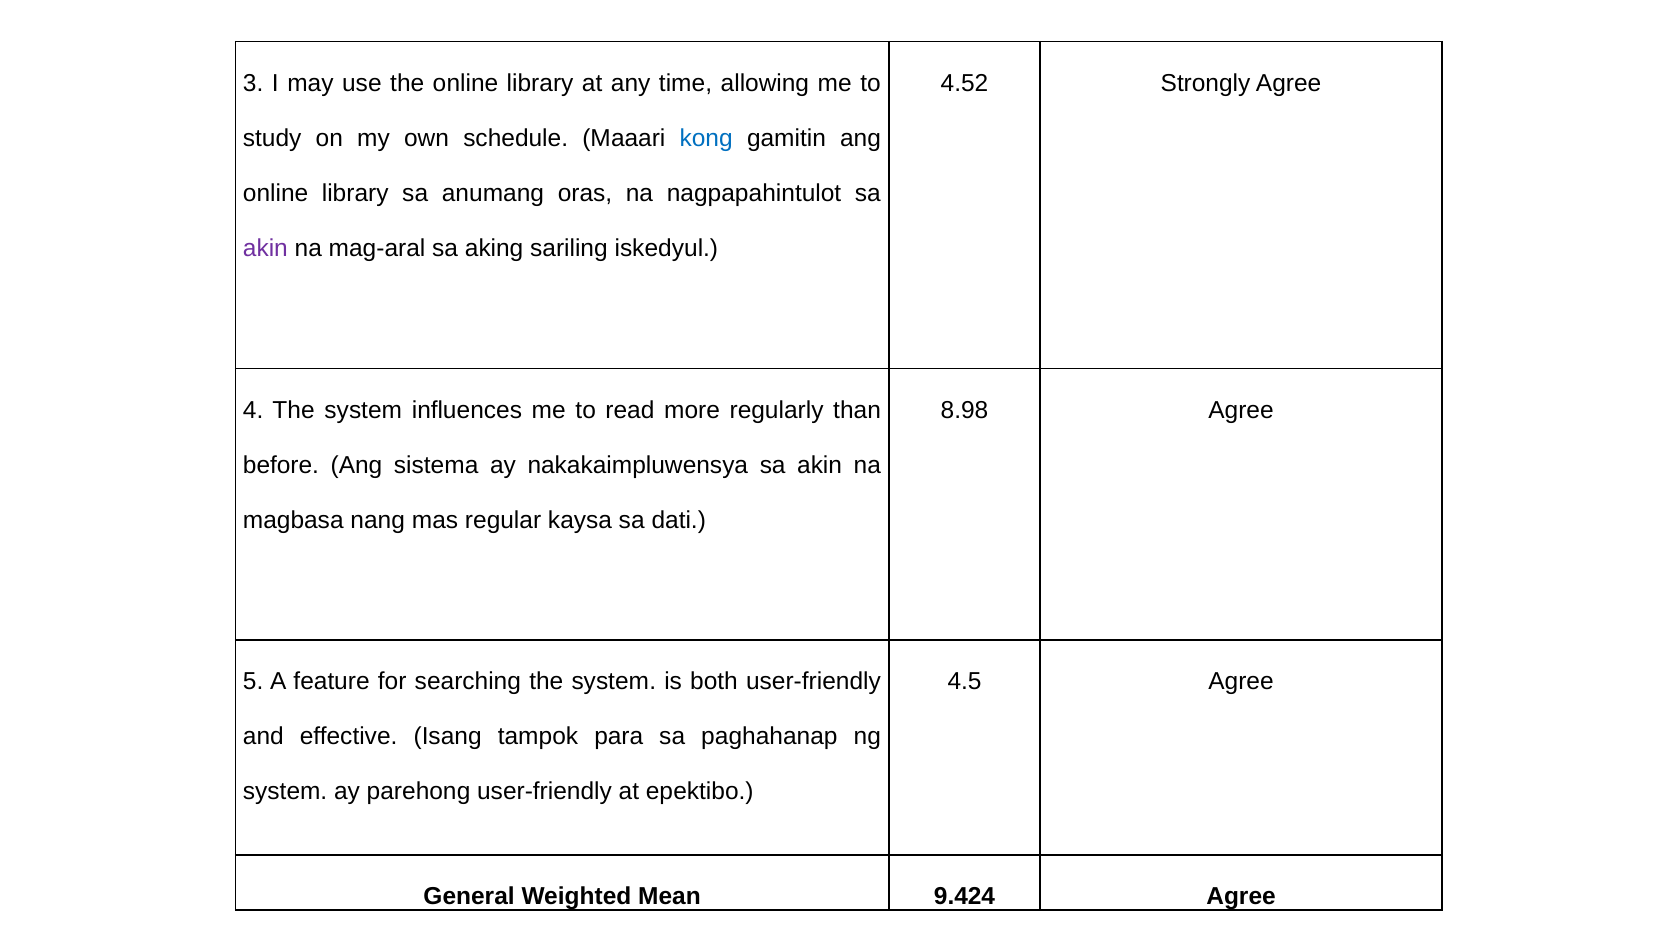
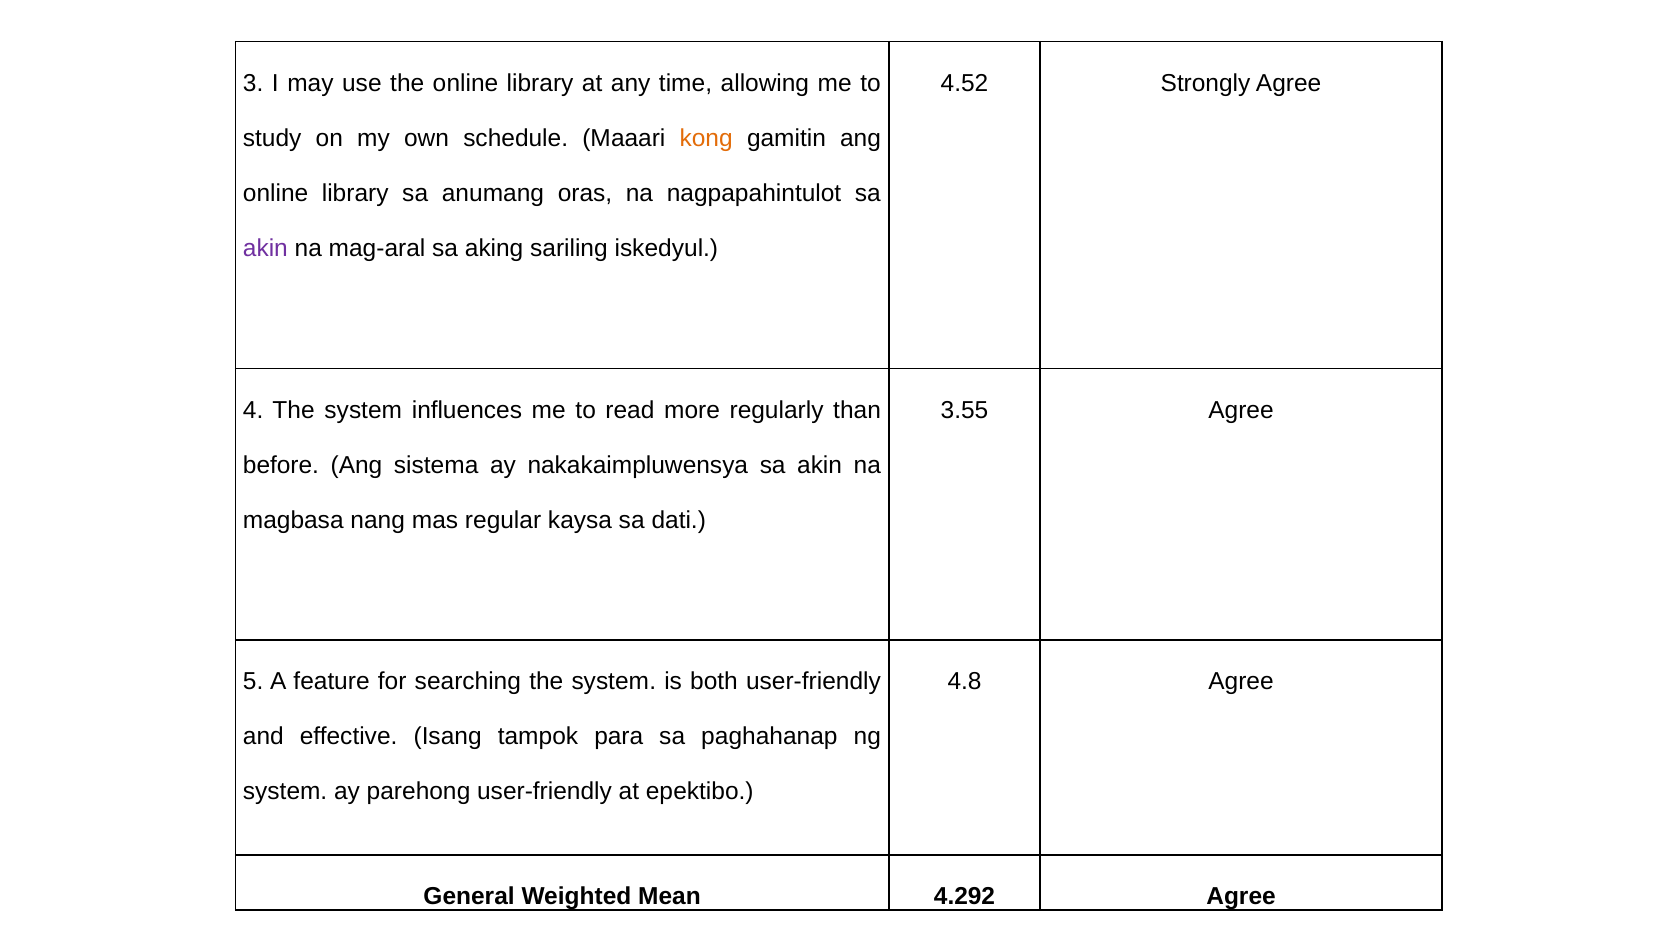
kong colour: blue -> orange
8.98: 8.98 -> 3.55
4.5: 4.5 -> 4.8
9.424: 9.424 -> 4.292
